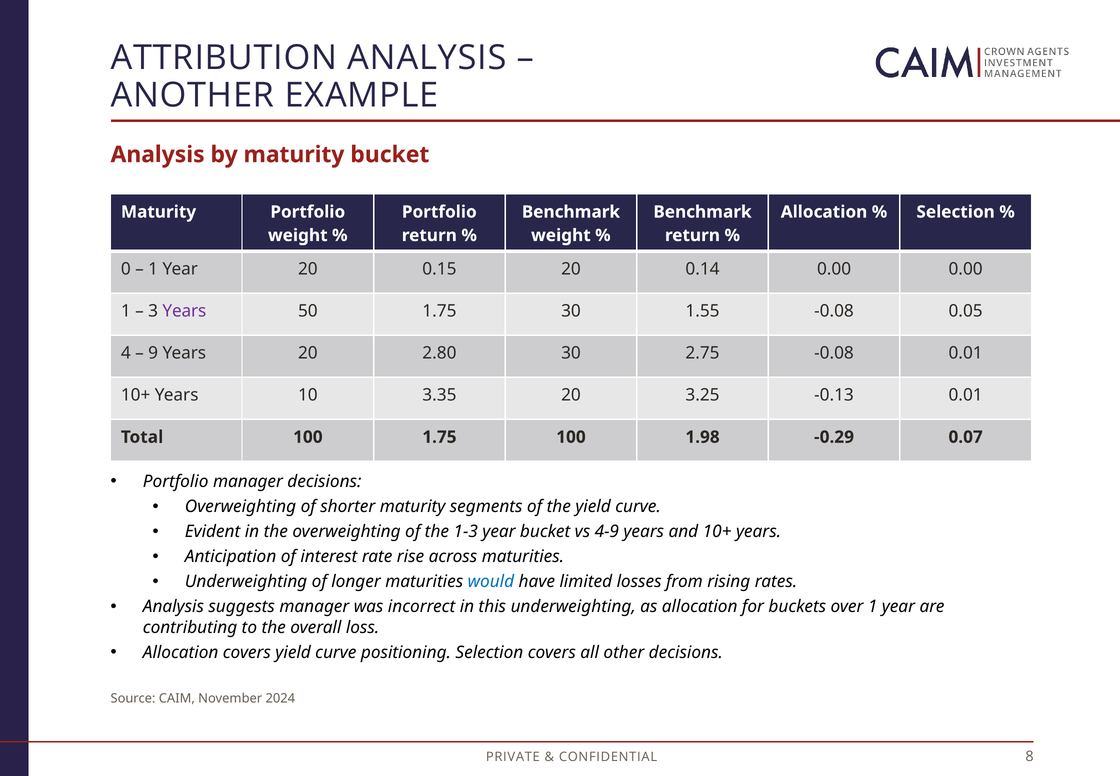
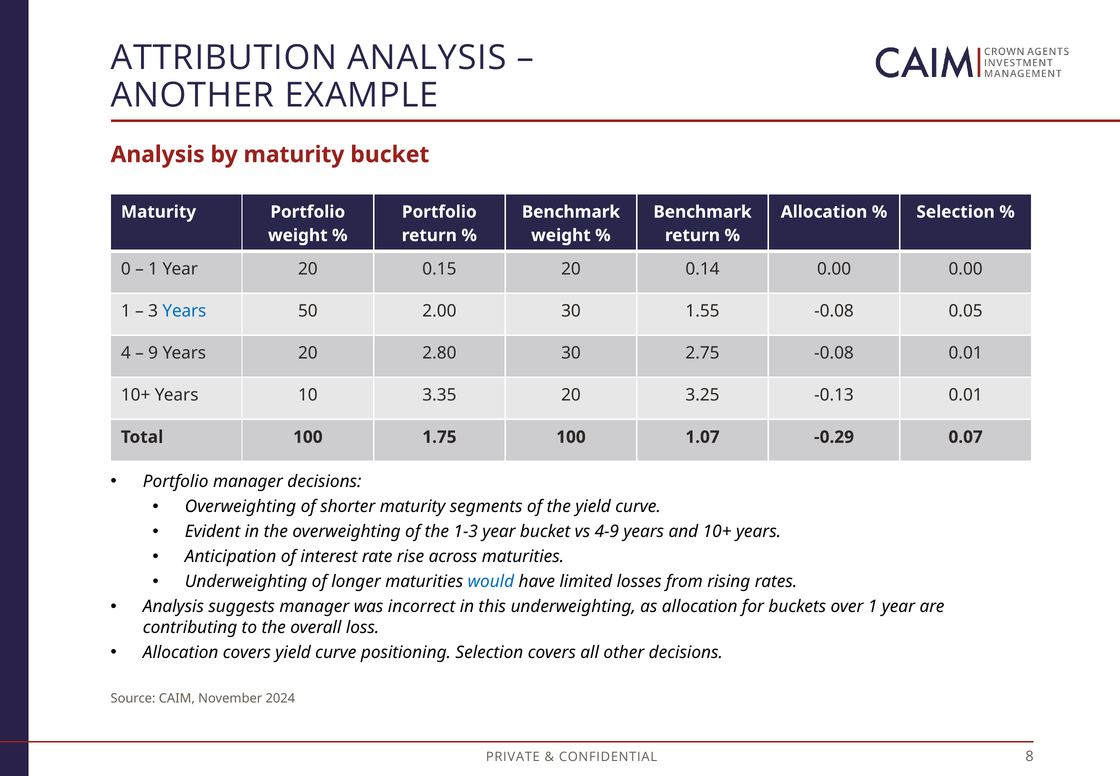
Years at (184, 311) colour: purple -> blue
50 1.75: 1.75 -> 2.00
1.98: 1.98 -> 1.07
